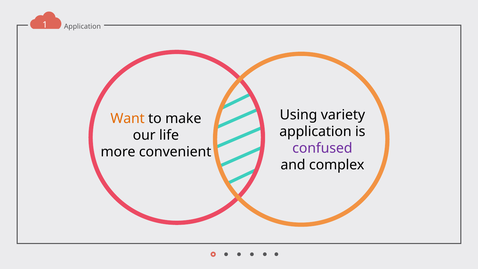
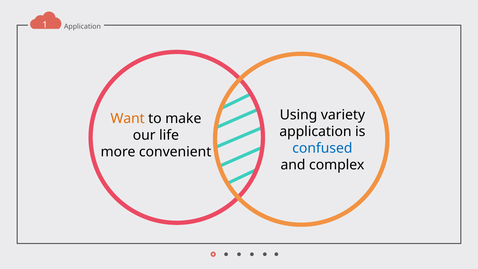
confused colour: purple -> blue
